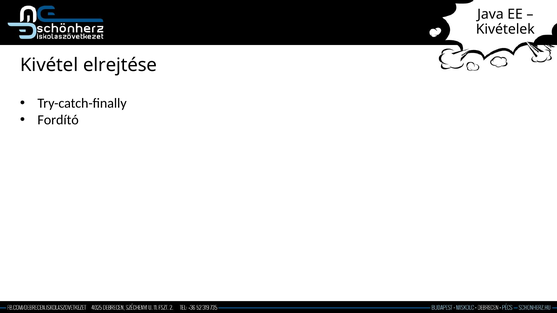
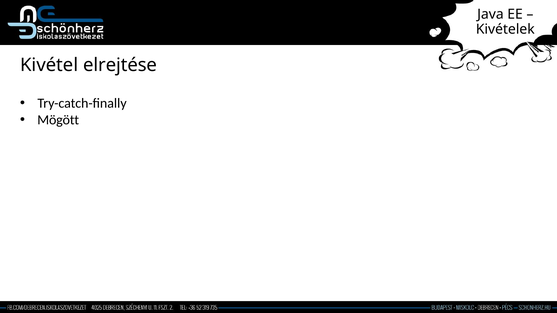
Fordító: Fordító -> Mögött
